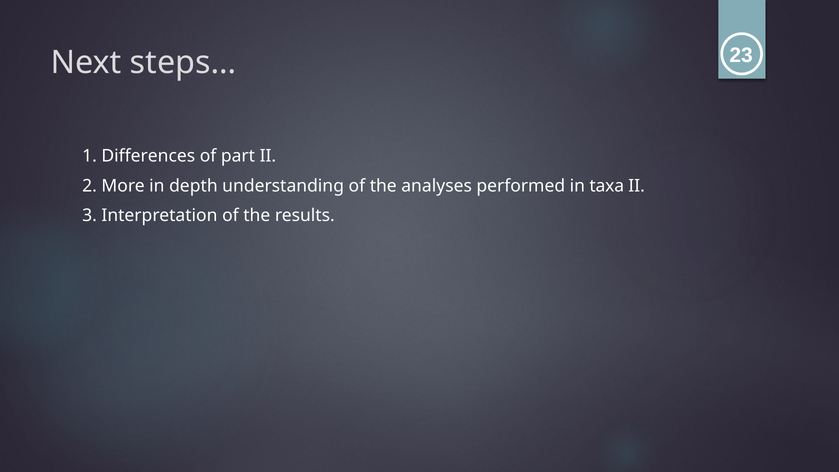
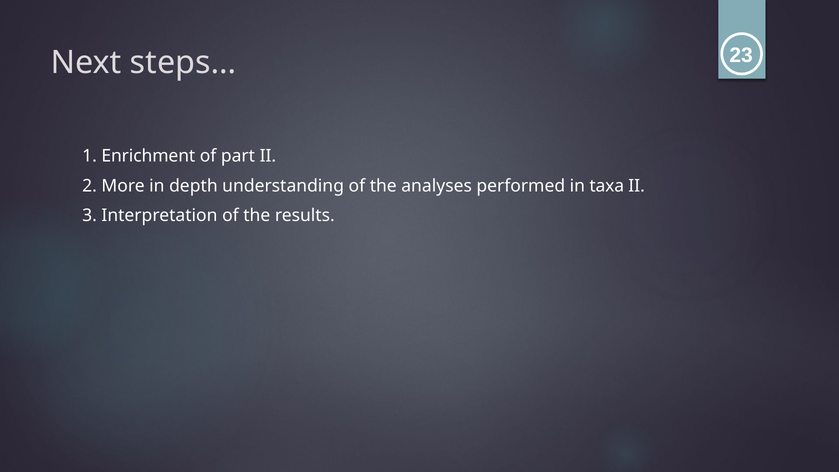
Differences: Differences -> Enrichment
